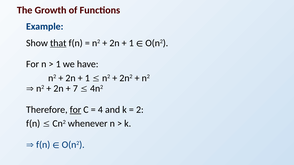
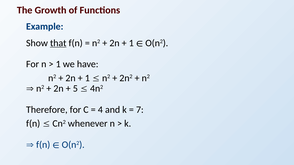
7: 7 -> 5
for at (75, 110) underline: present -> none
2: 2 -> 7
